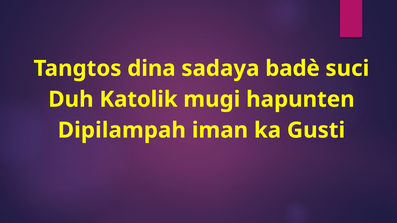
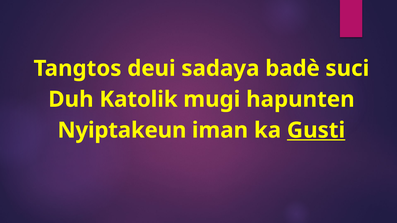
dina: dina -> deui
Dipilampah: Dipilampah -> Nyiptakeun
Gusti underline: none -> present
